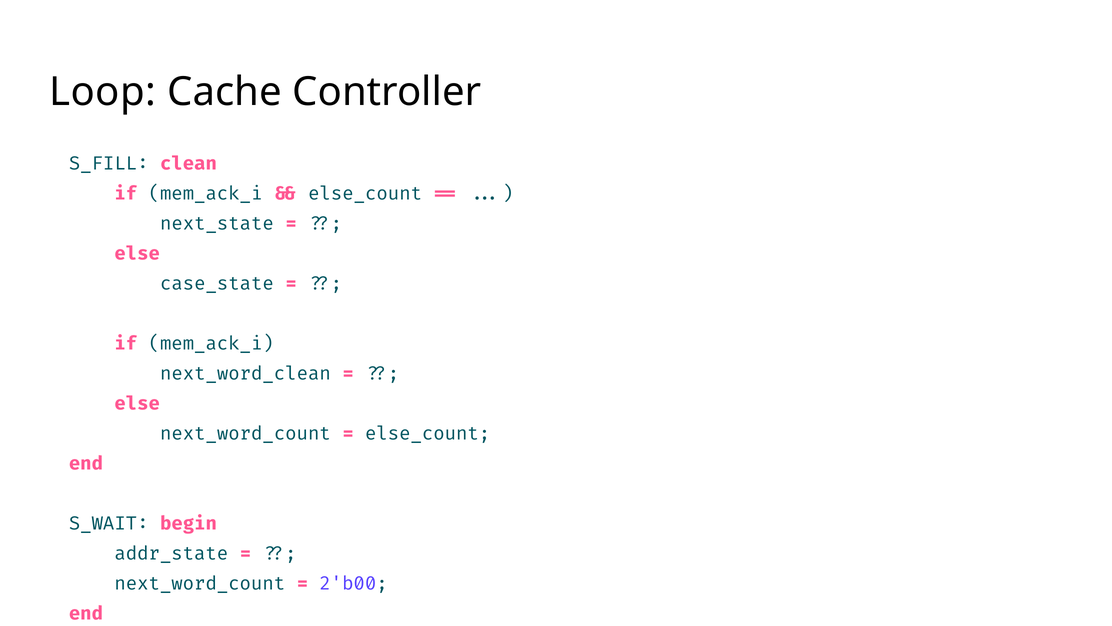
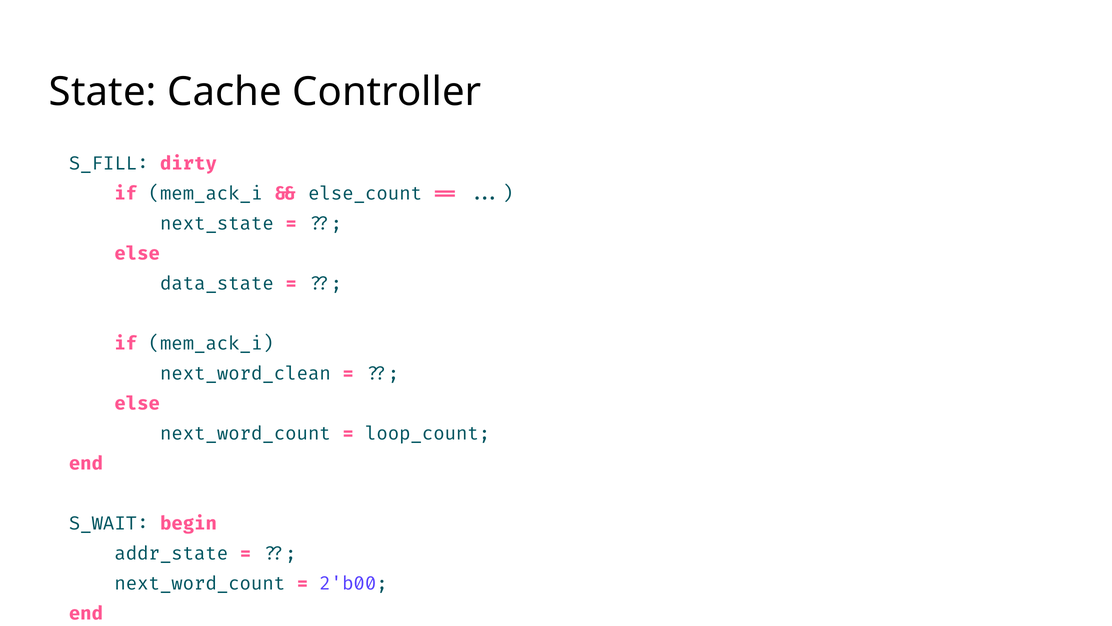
Loop: Loop -> State
clean: clean -> dirty
case_state: case_state -> data_state
else_count at (428, 433): else_count -> loop_count
